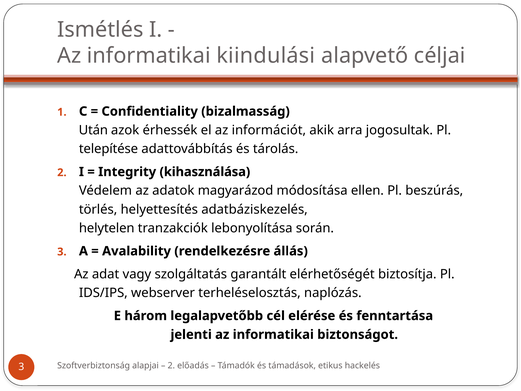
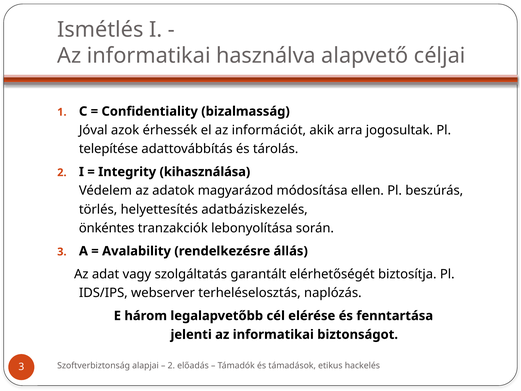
kiindulási: kiindulási -> használva
Után: Után -> Jóval
helytelen: helytelen -> önkéntes
